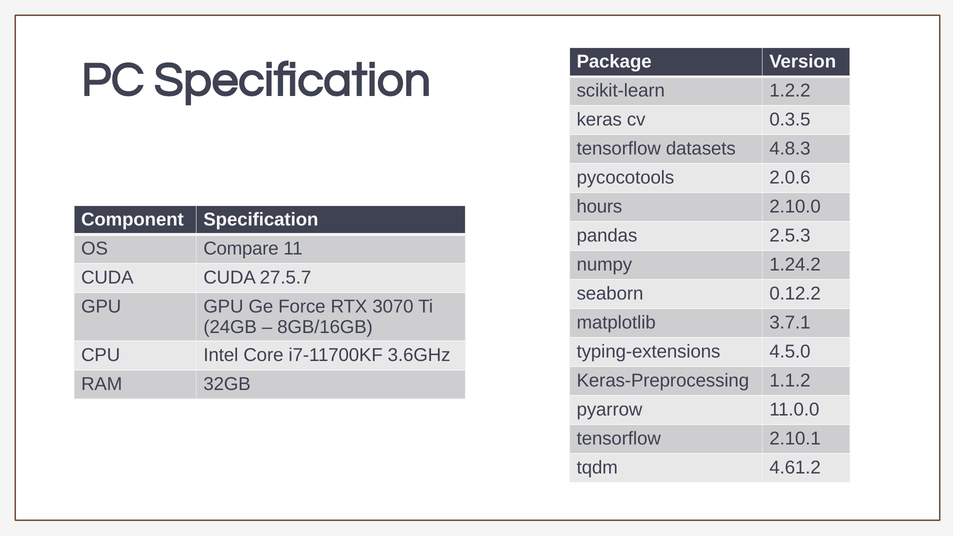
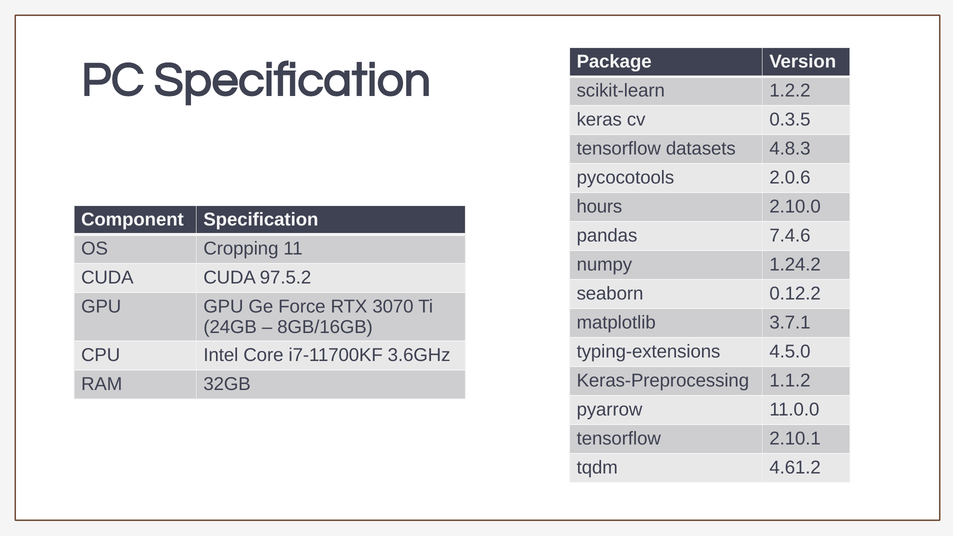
2.5.3: 2.5.3 -> 7.4.6
Compare: Compare -> Cropping
27.5.7: 27.5.7 -> 97.5.2
